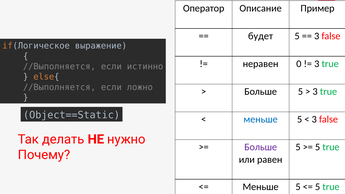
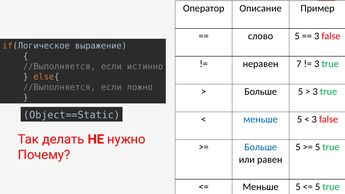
будет: будет -> слово
0: 0 -> 7
Больше at (261, 147) colour: purple -> blue
